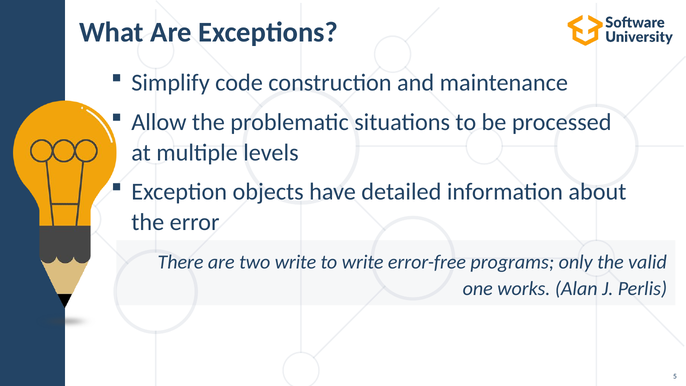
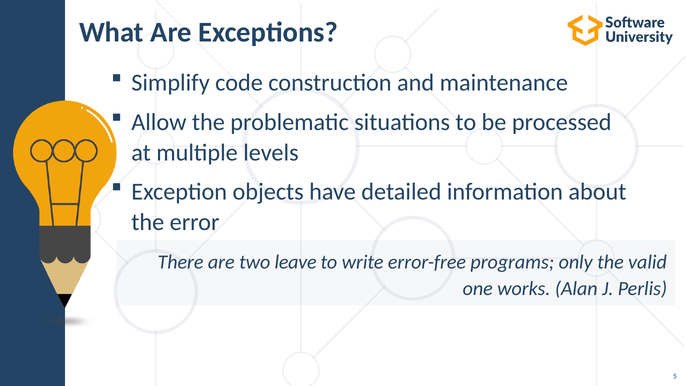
two write: write -> leave
